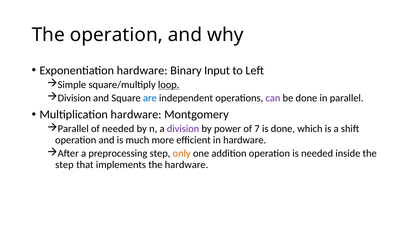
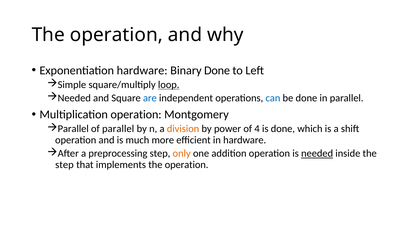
Binary Input: Input -> Done
Division at (74, 98): Division -> Needed
can colour: purple -> blue
Multiplication hardware: hardware -> operation
of needed: needed -> parallel
division at (183, 129) colour: purple -> orange
7: 7 -> 4
needed at (317, 154) underline: none -> present
implements the hardware: hardware -> operation
